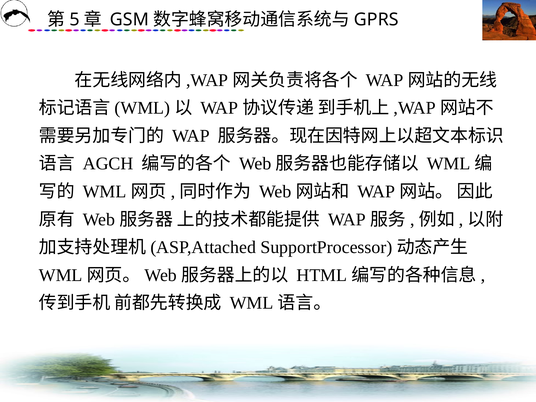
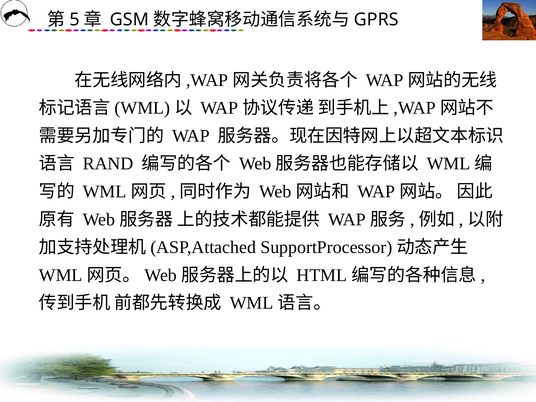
AGCH: AGCH -> RAND
